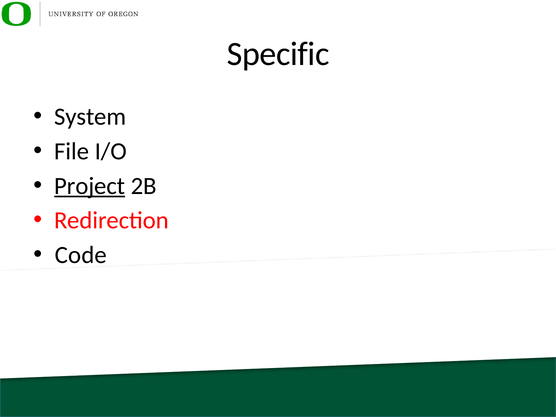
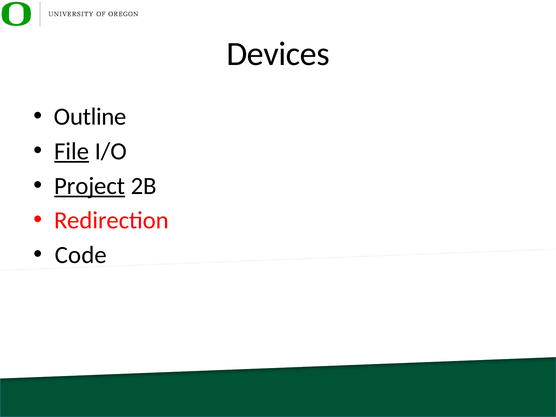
Specific: Specific -> Devices
System: System -> Outline
File underline: none -> present
